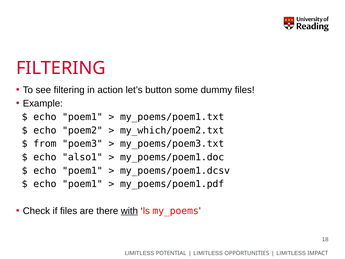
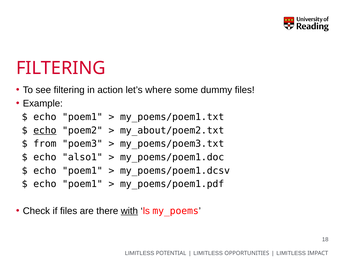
button: button -> where
echo at (45, 130) underline: none -> present
my_which/poem2.txt: my_which/poem2.txt -> my_about/poem2.txt
